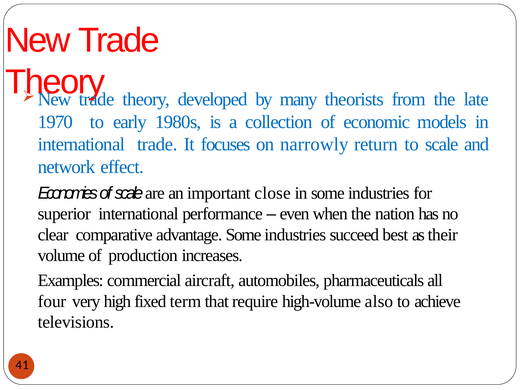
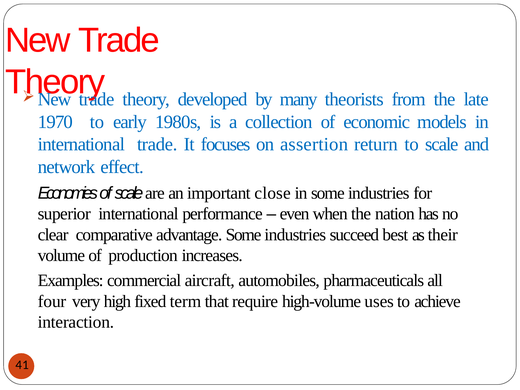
narrowly: narrowly -> assertion
also: also -> uses
televisions: televisions -> interaction
